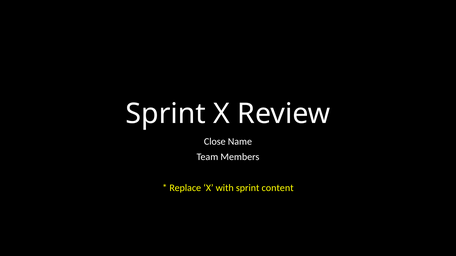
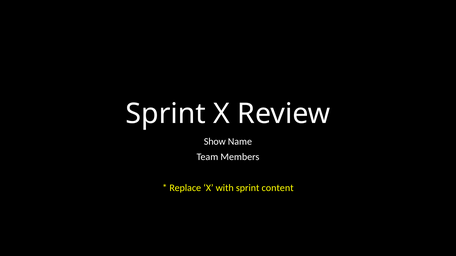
Close: Close -> Show
